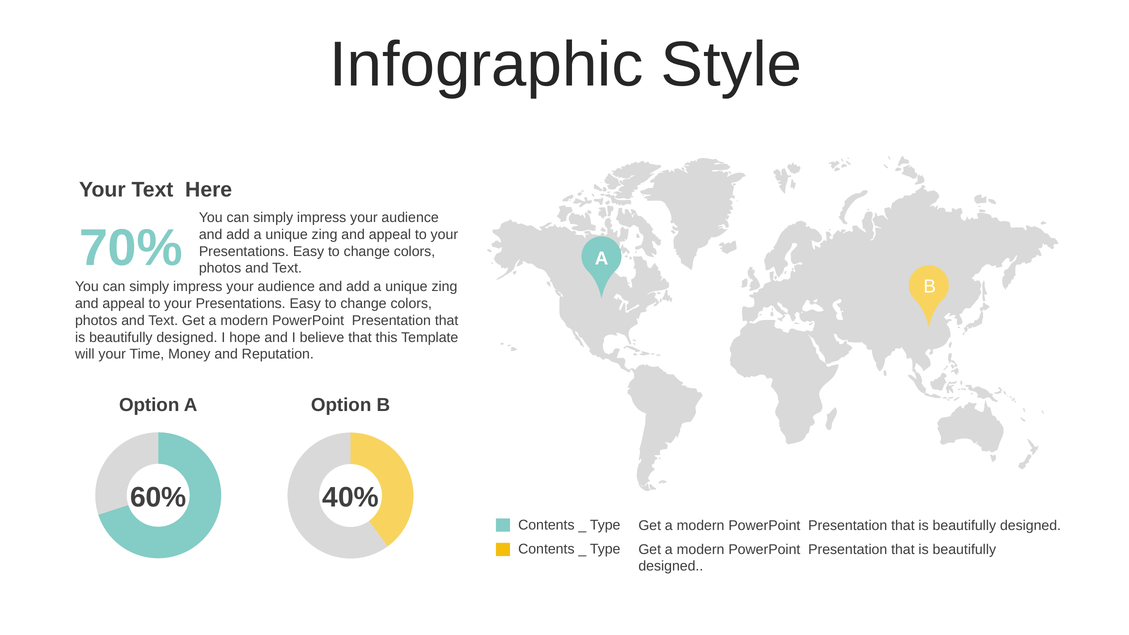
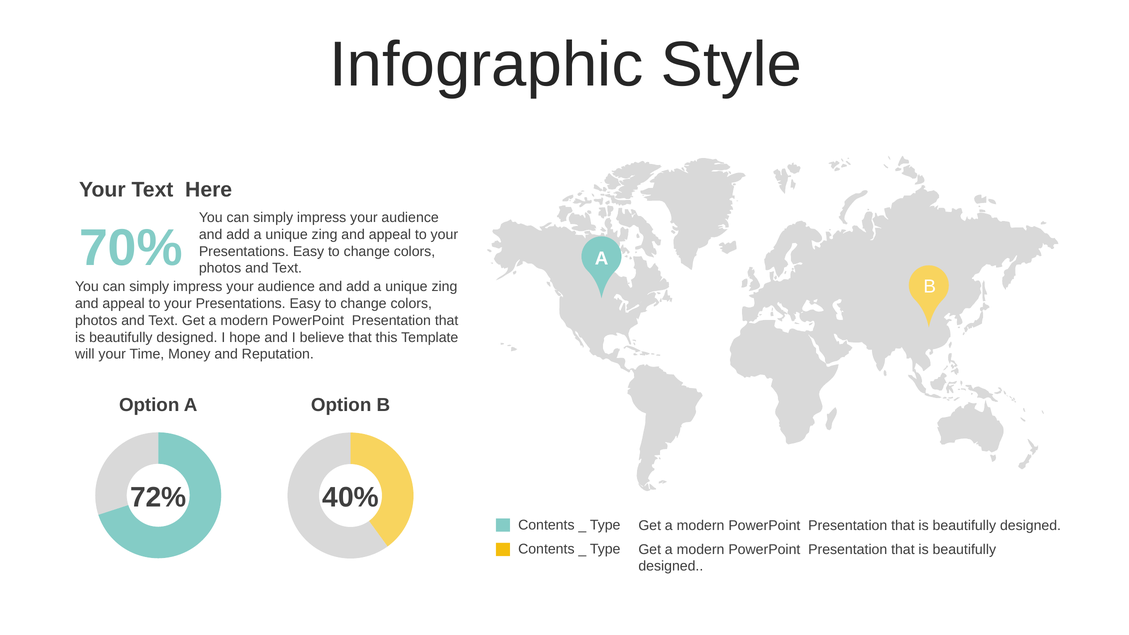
60%: 60% -> 72%
